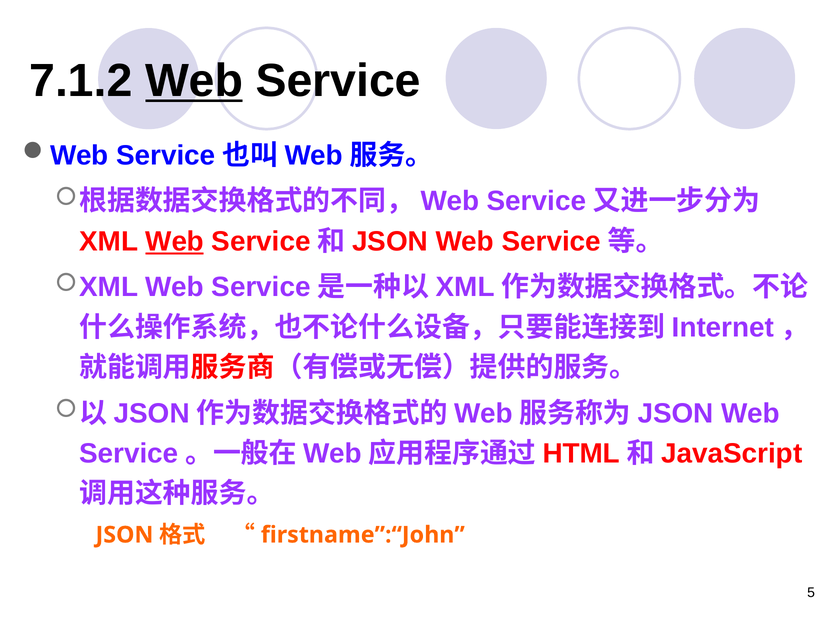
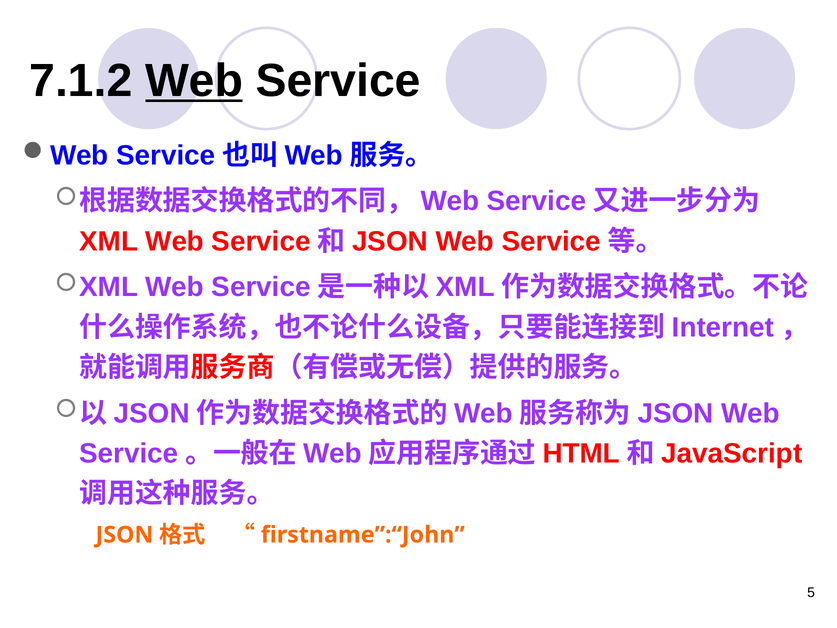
Web at (175, 241) underline: present -> none
